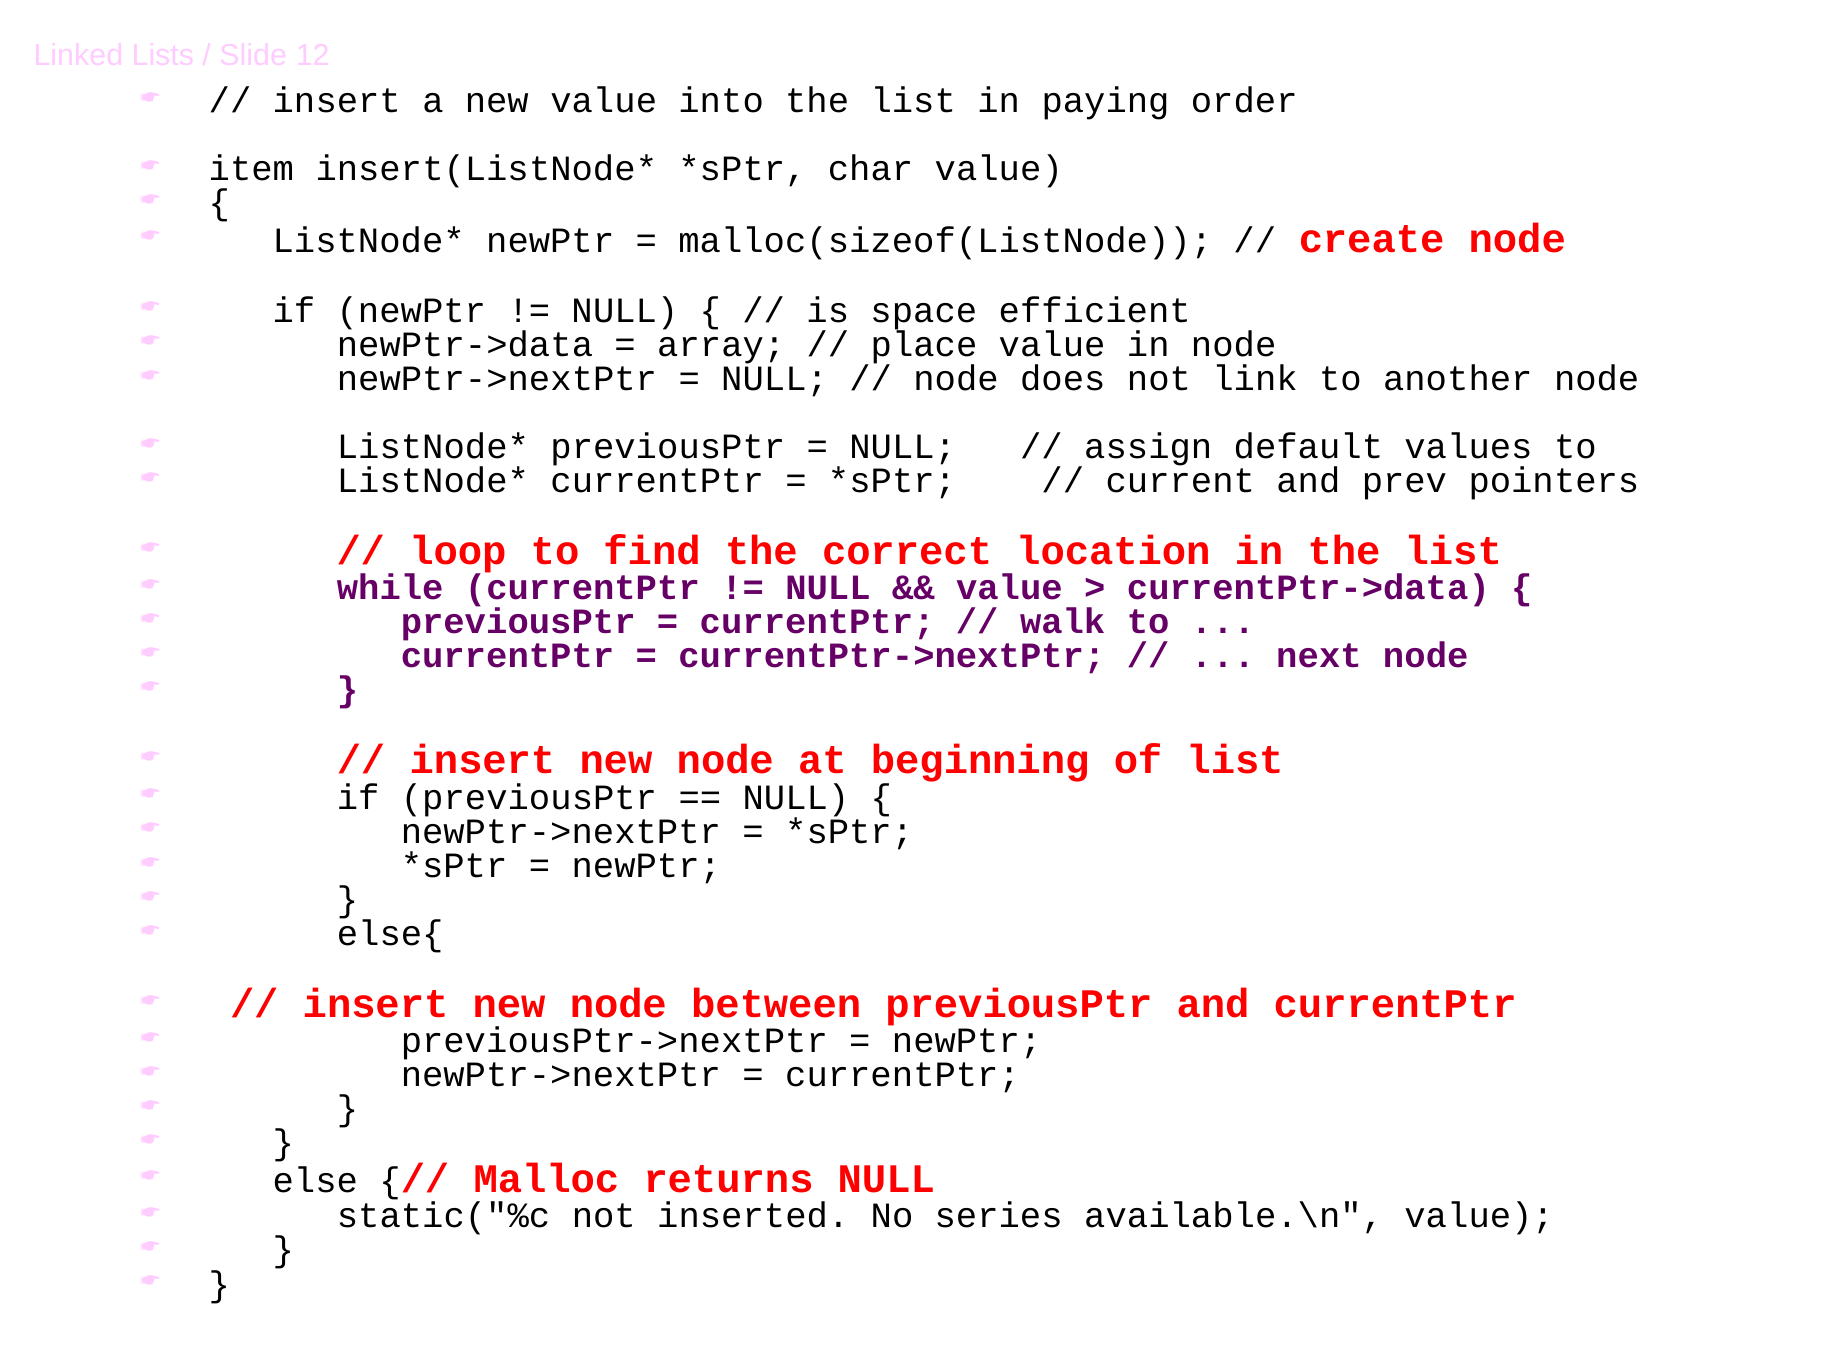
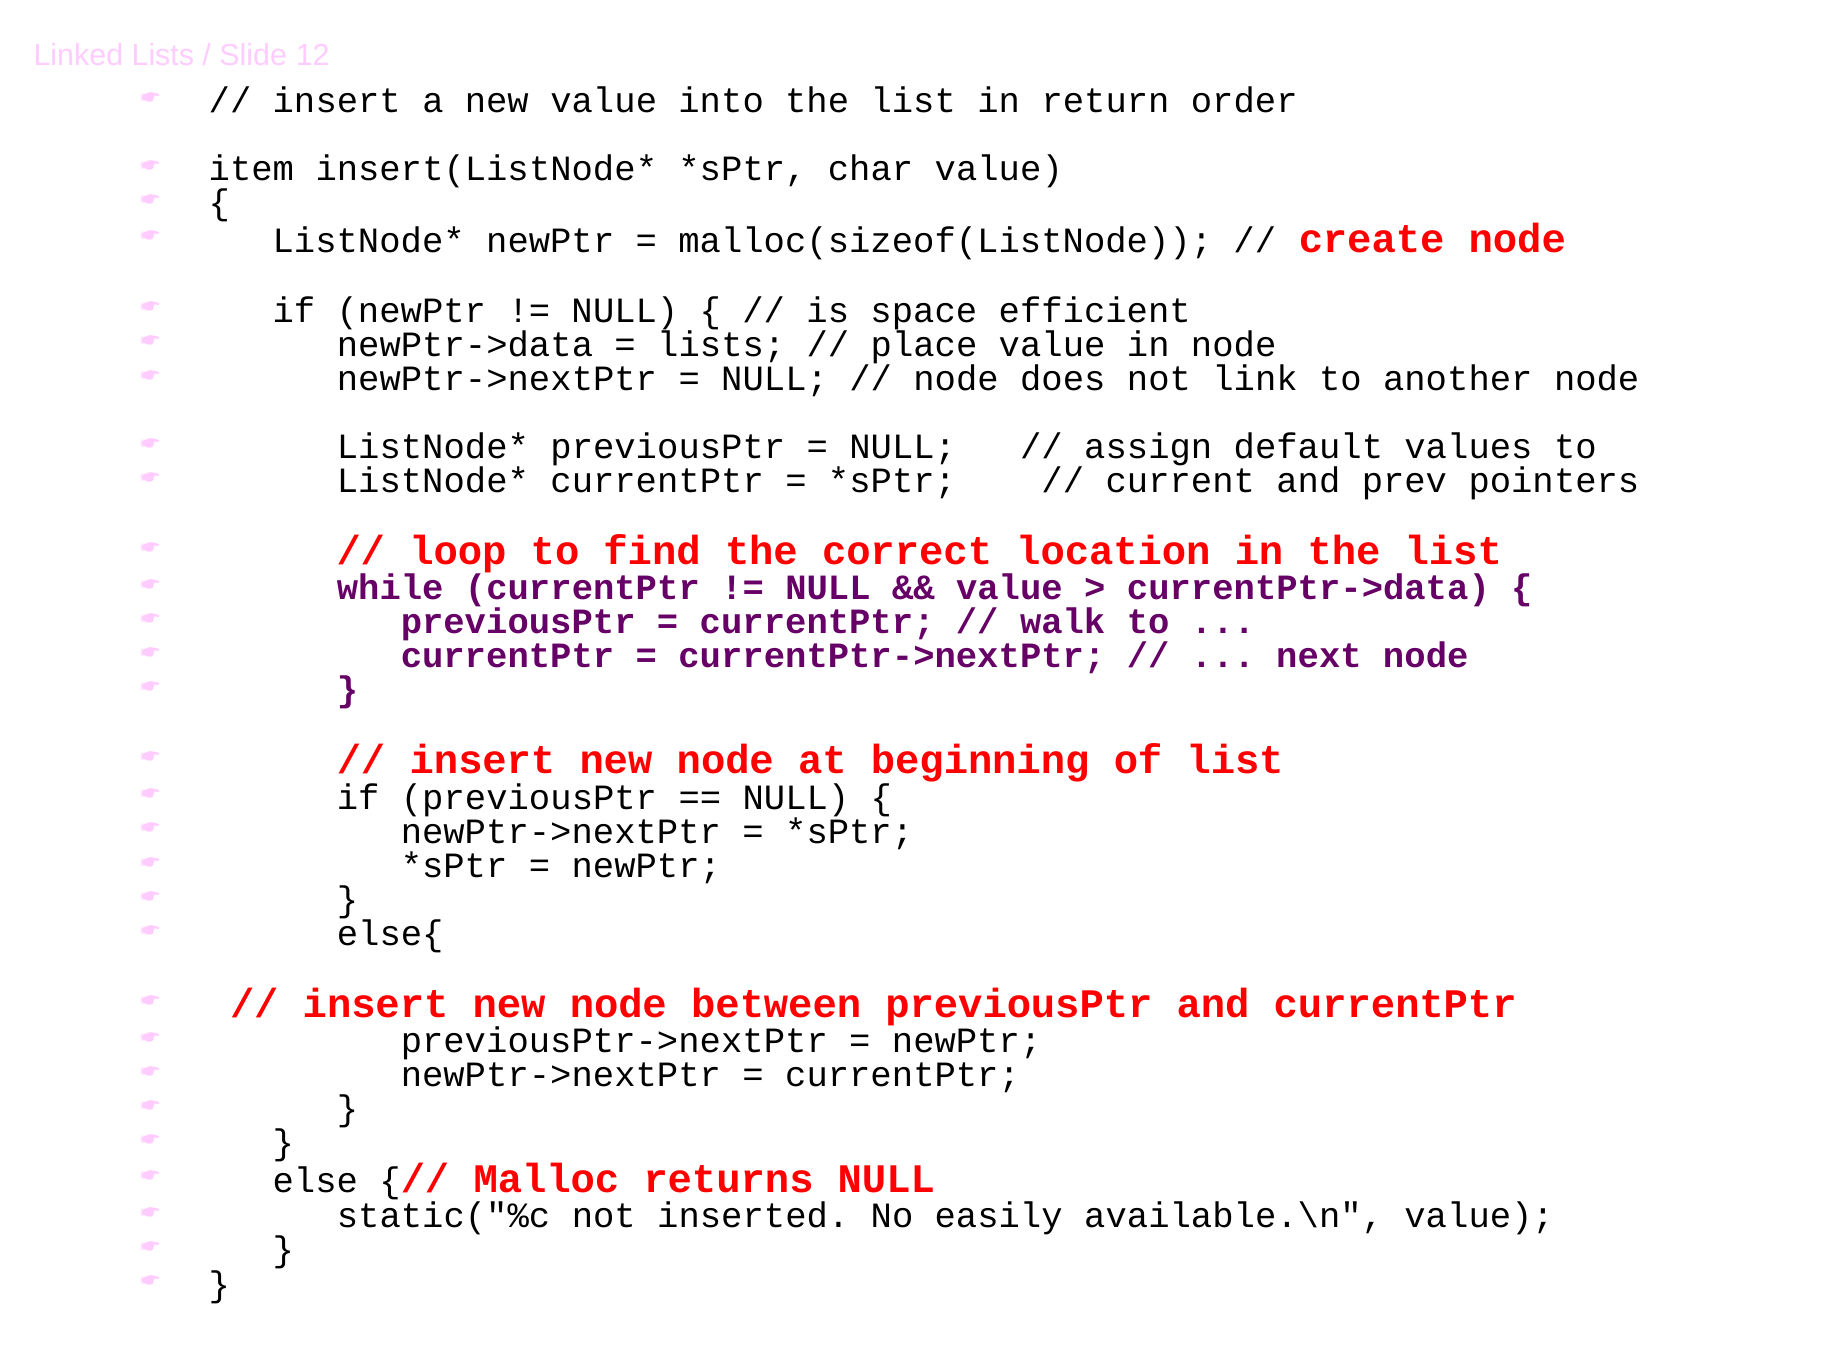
paying: paying -> return
array at (721, 344): array -> lists
series: series -> easily
